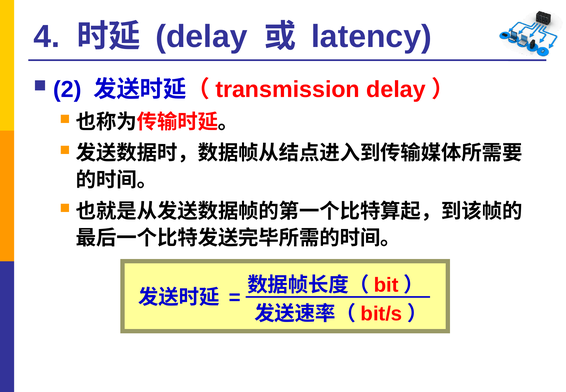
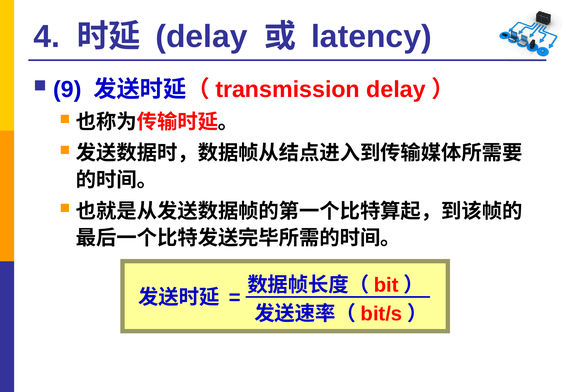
2: 2 -> 9
